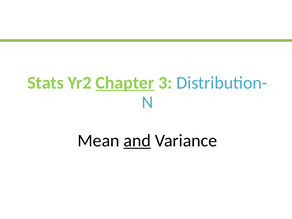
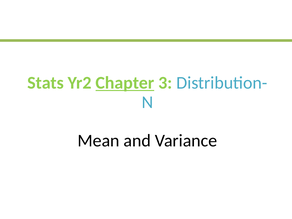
and underline: present -> none
